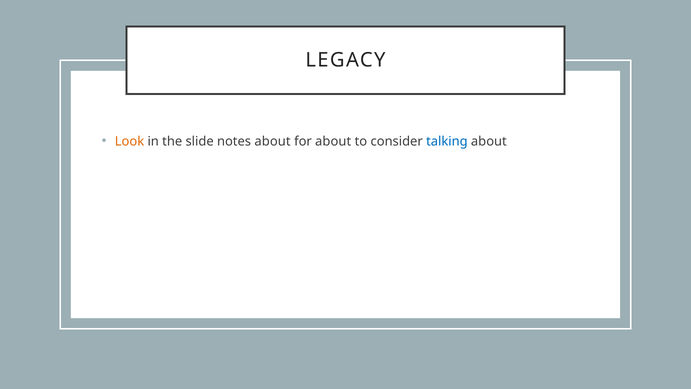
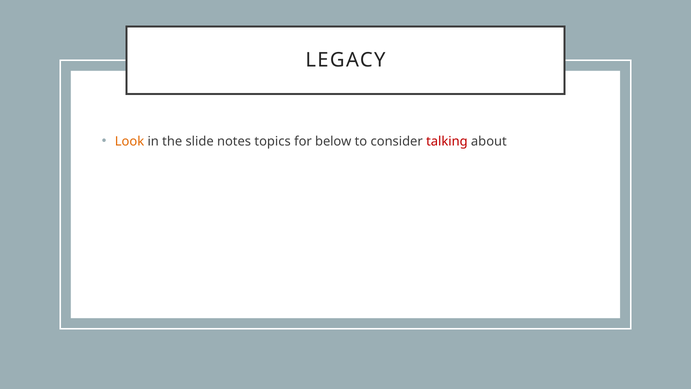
notes about: about -> topics
for about: about -> below
talking colour: blue -> red
